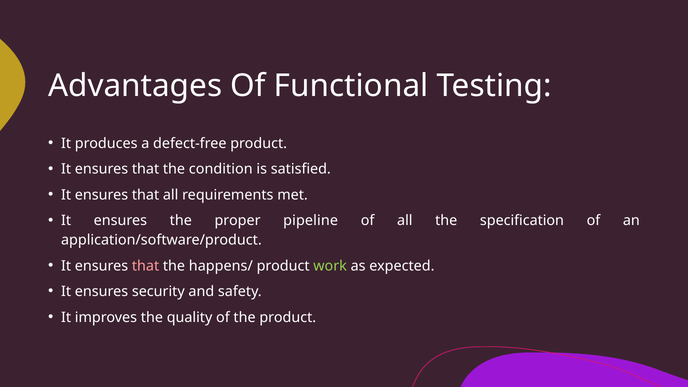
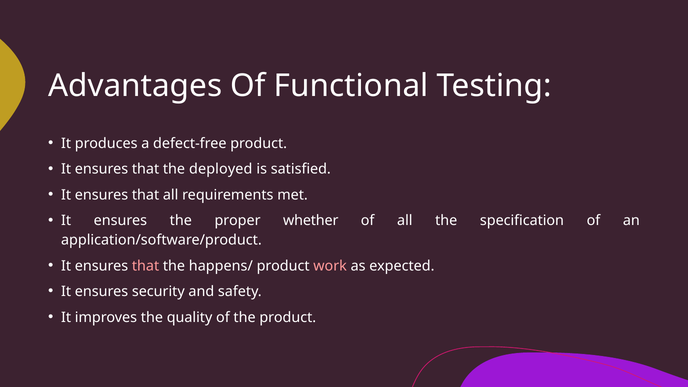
condition: condition -> deployed
pipeline: pipeline -> whether
work colour: light green -> pink
